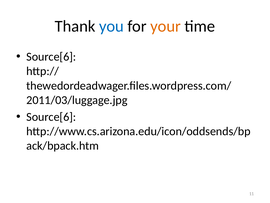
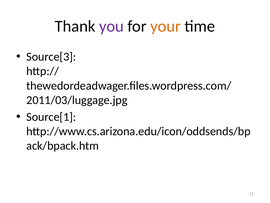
you colour: blue -> purple
Source[6 at (51, 57): Source[6 -> Source[3
Source[6 at (51, 117): Source[6 -> Source[1
